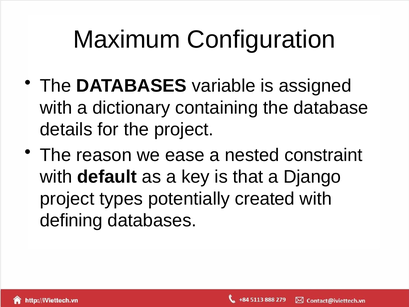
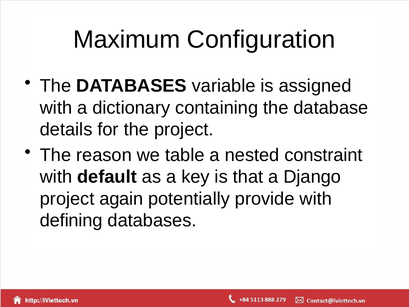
ease: ease -> table
types: types -> again
created: created -> provide
